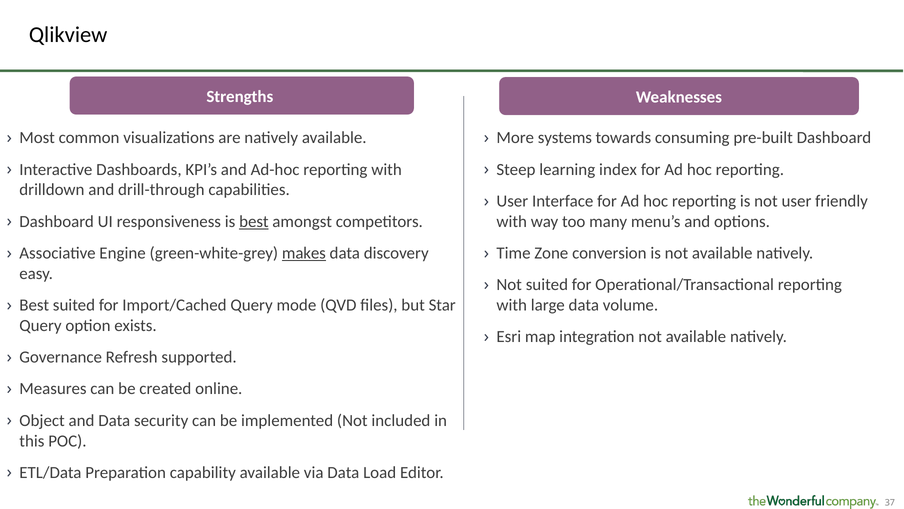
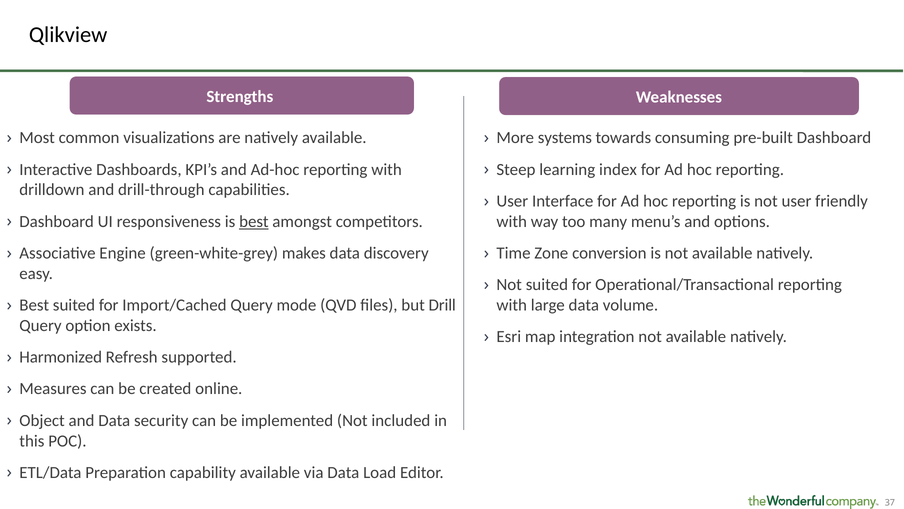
makes underline: present -> none
Star: Star -> Drill
Governance: Governance -> Harmonized
